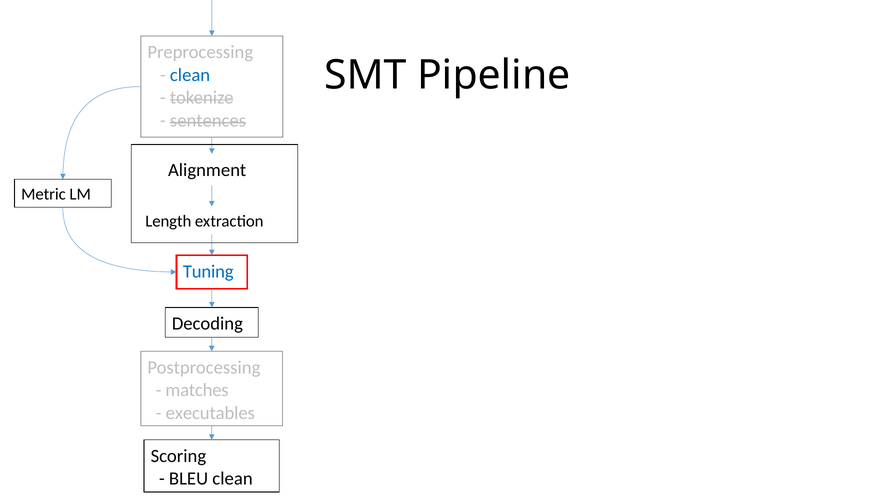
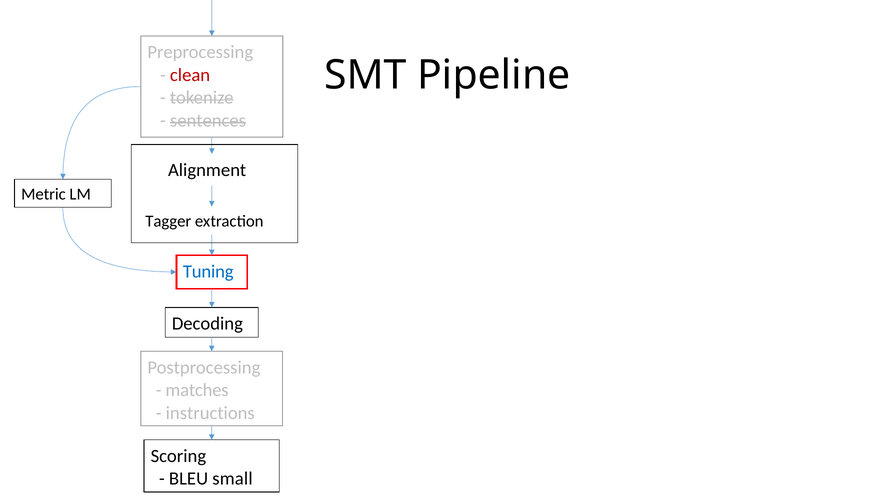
clean at (190, 75) colour: blue -> red
Length: Length -> Tagger
executables: executables -> instructions
BLEU clean: clean -> small
